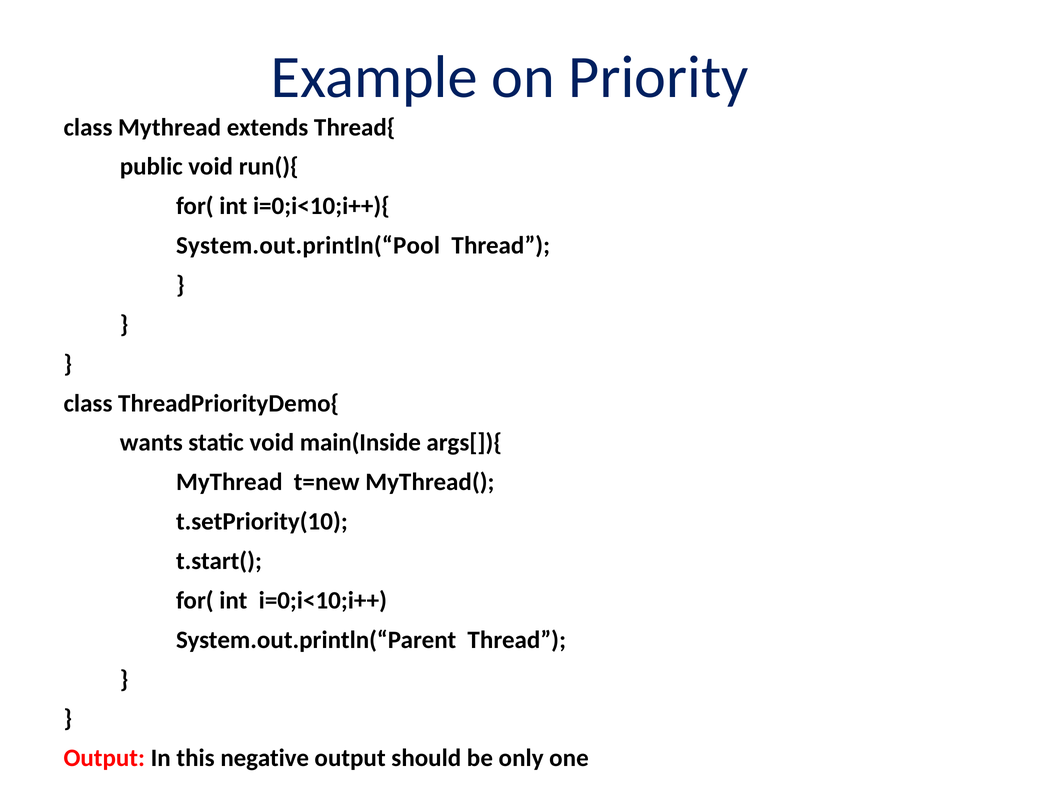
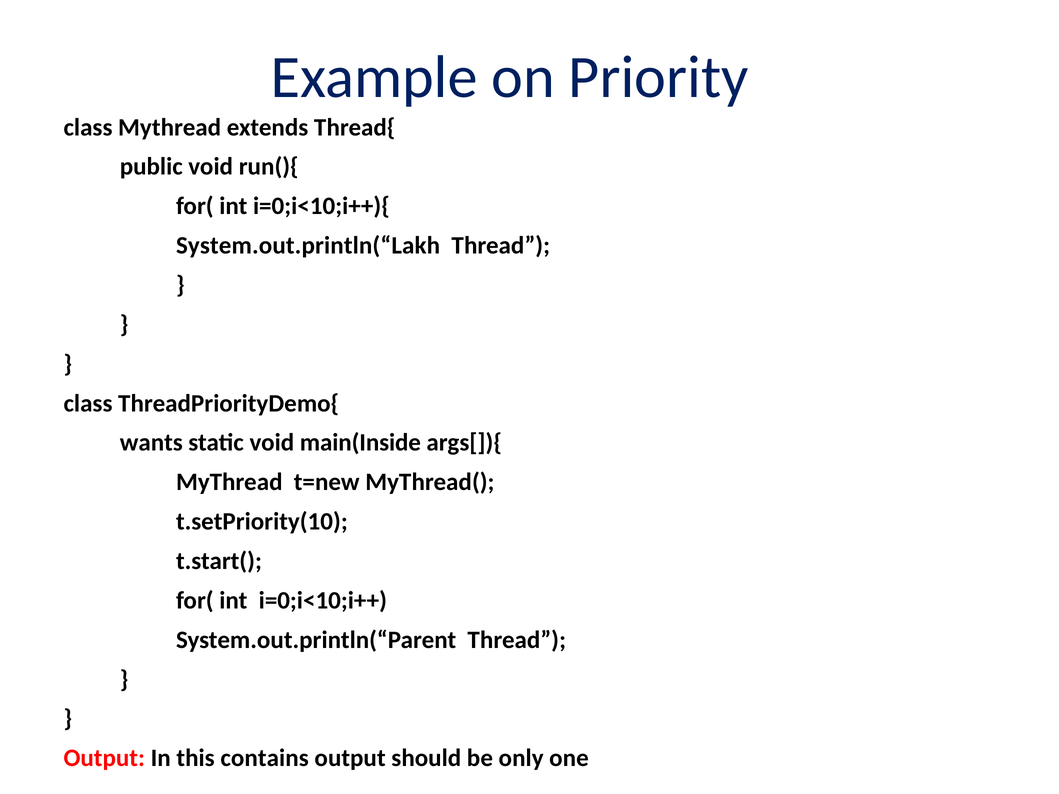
System.out.println(“Pool: System.out.println(“Pool -> System.out.println(“Lakh
negative: negative -> contains
